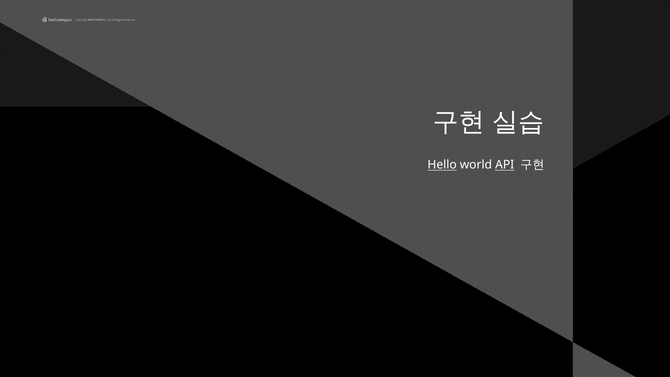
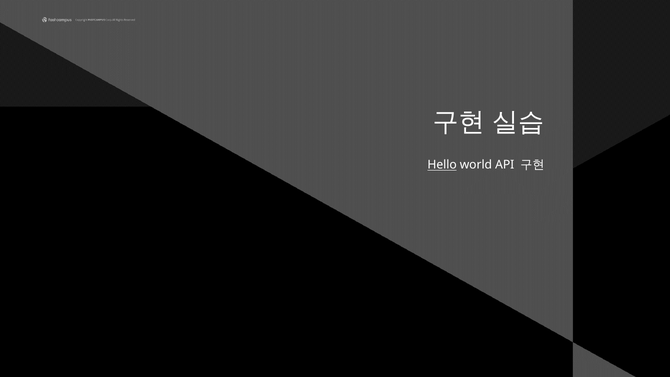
API underline: present -> none
